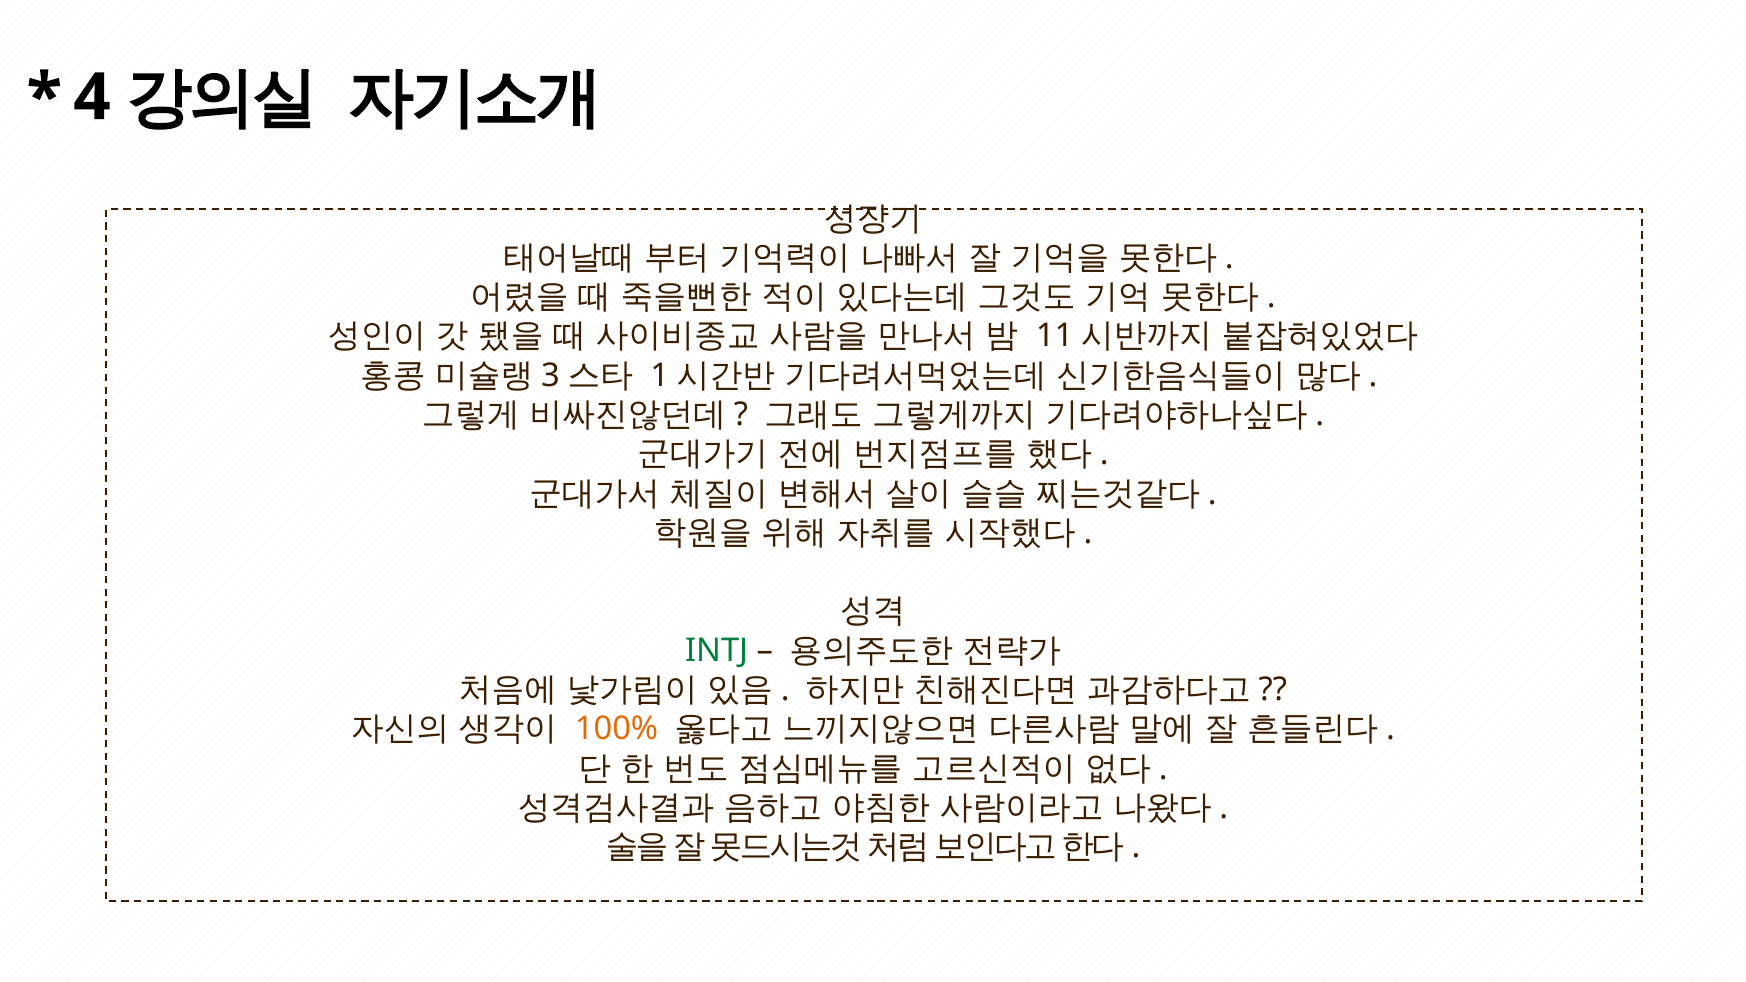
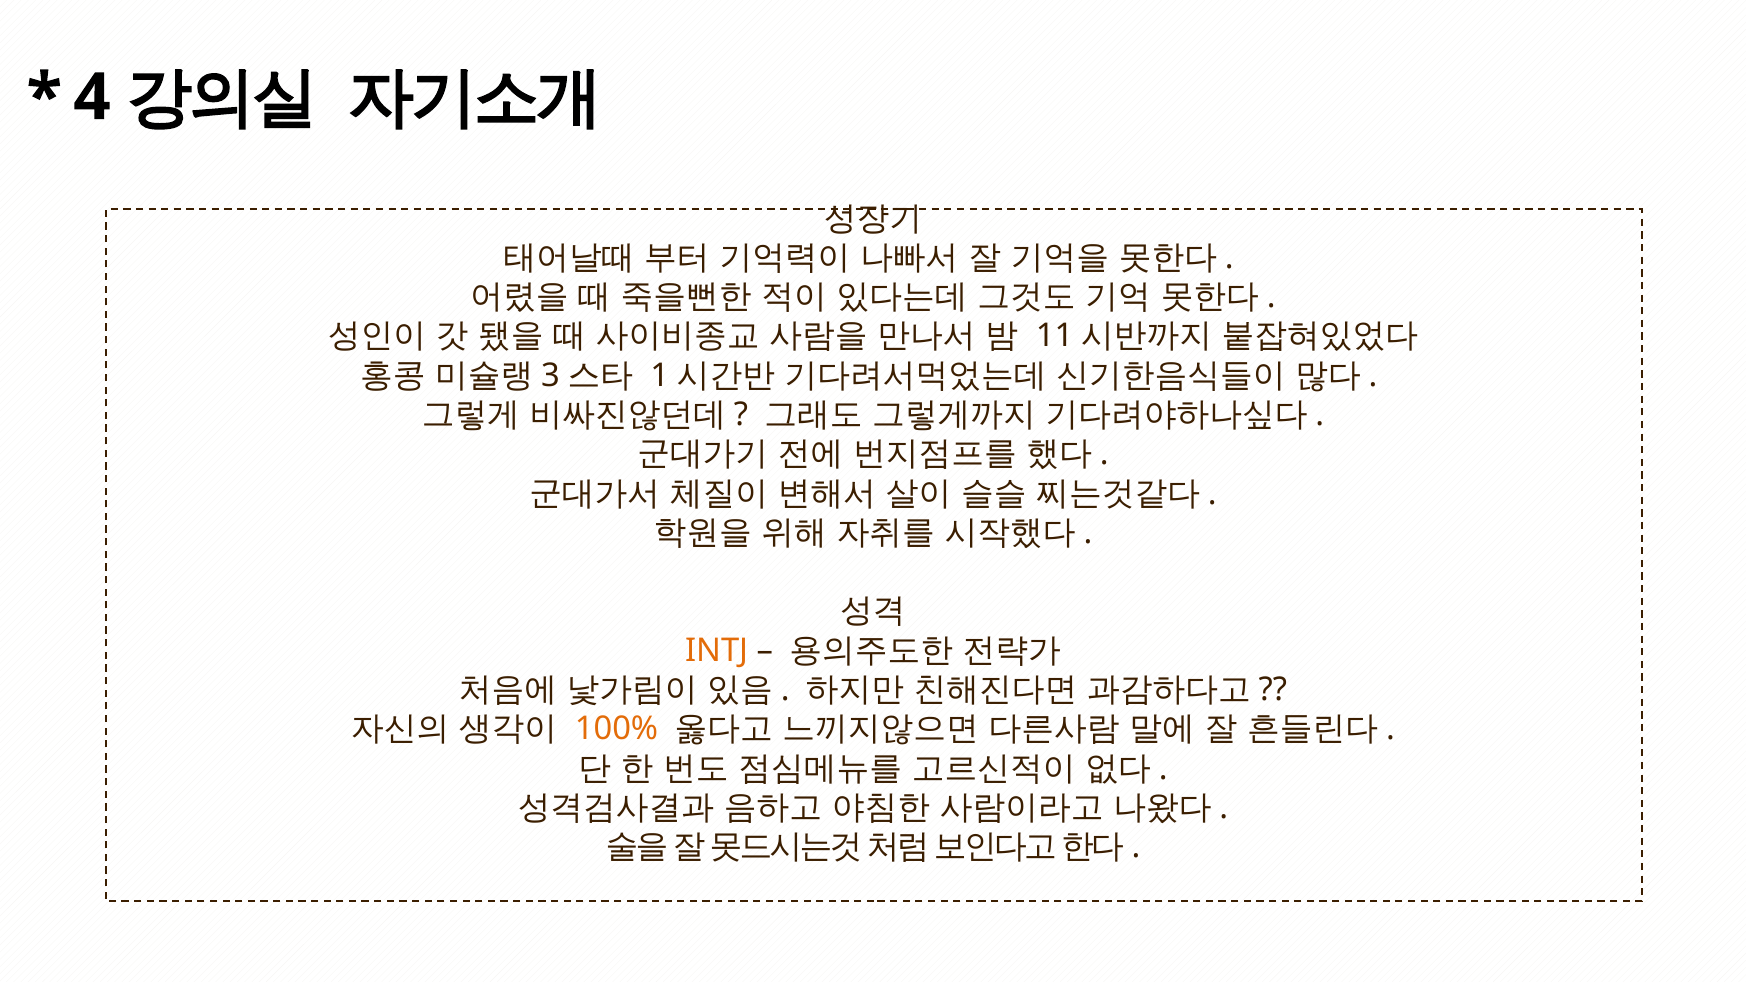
INTJ colour: green -> orange
